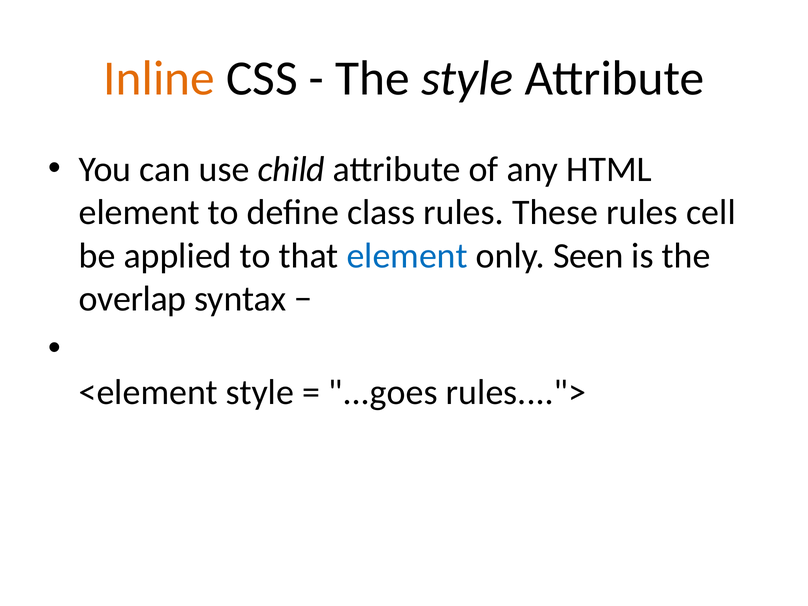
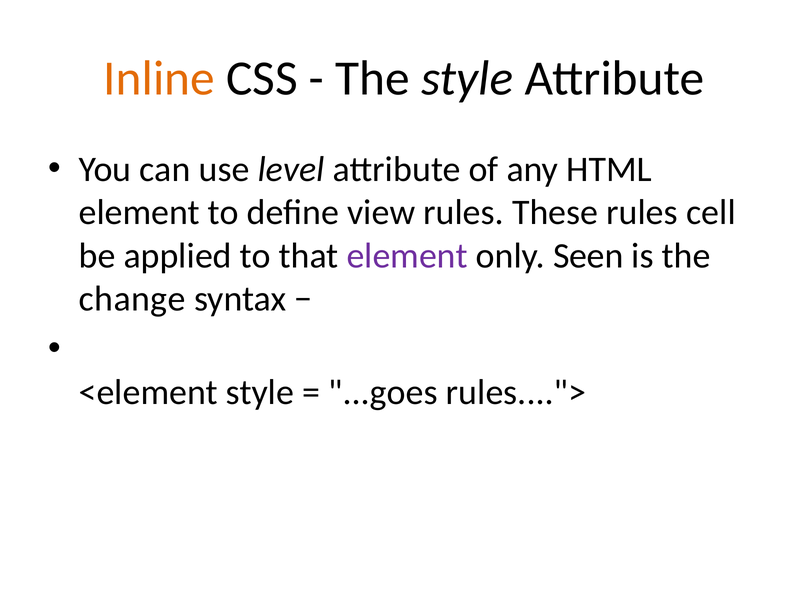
child: child -> level
class: class -> view
element at (407, 256) colour: blue -> purple
overlap: overlap -> change
